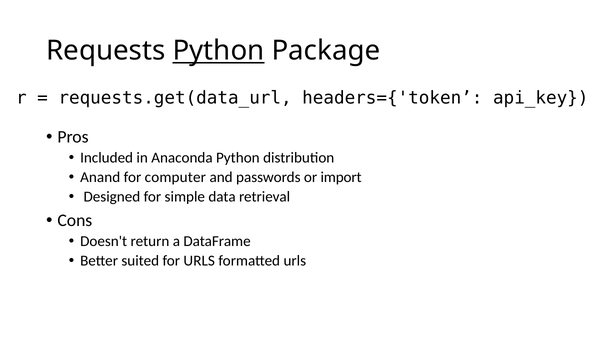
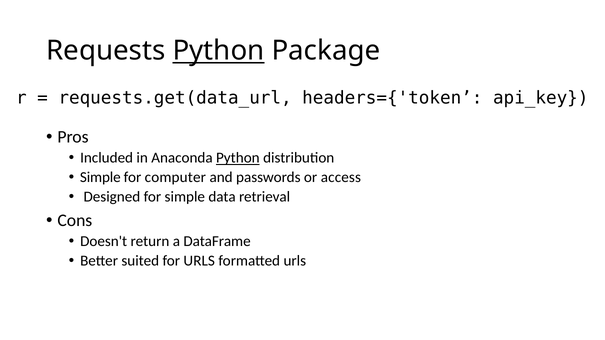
Python at (238, 158) underline: none -> present
Anand at (100, 177): Anand -> Simple
import: import -> access
